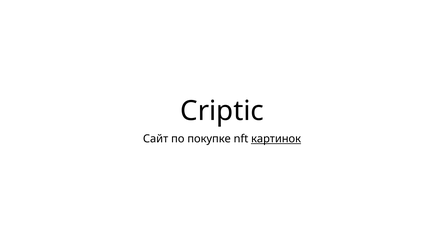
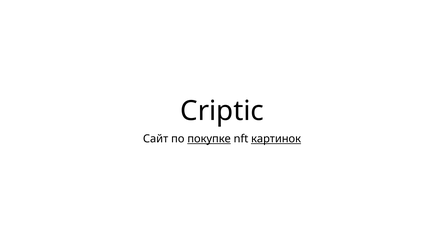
покупке underline: none -> present
